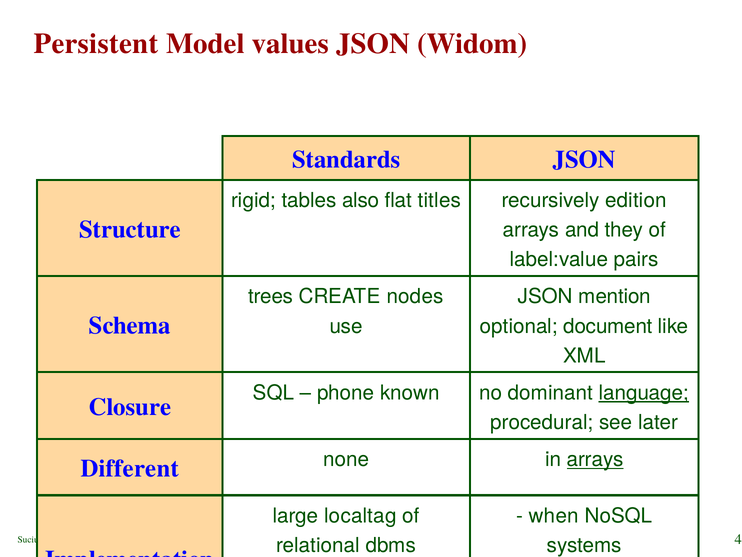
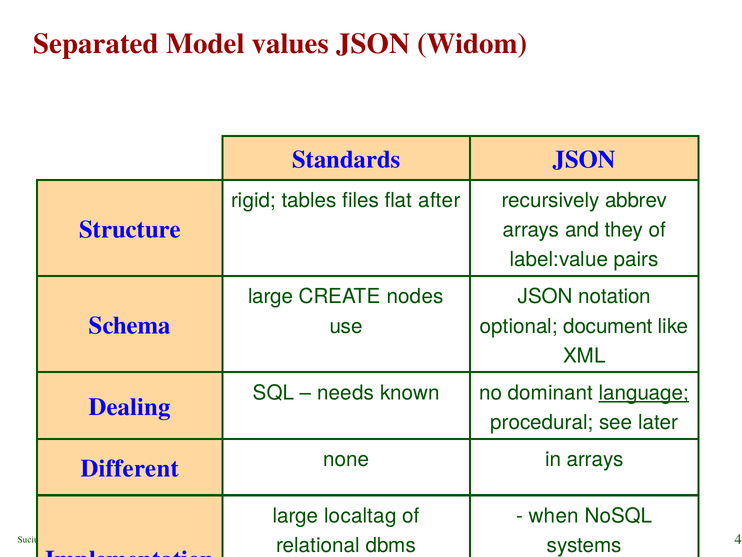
Persistent: Persistent -> Separated
also: also -> files
titles: titles -> after
edition: edition -> abbrev
trees at (271, 296): trees -> large
mention: mention -> notation
phone: phone -> needs
Closure: Closure -> Dealing
arrays at (595, 459) underline: present -> none
